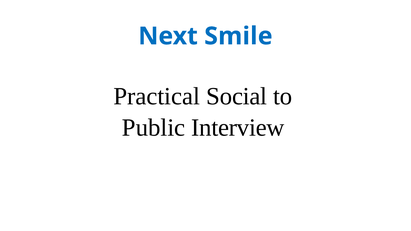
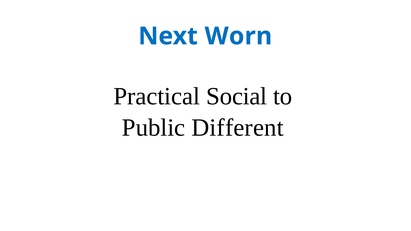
Smile: Smile -> Worn
Interview: Interview -> Different
